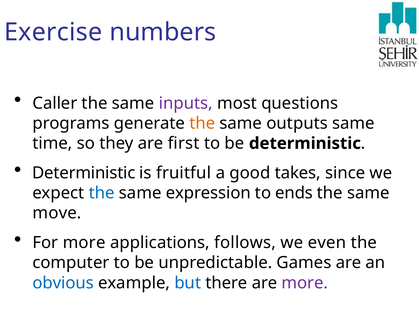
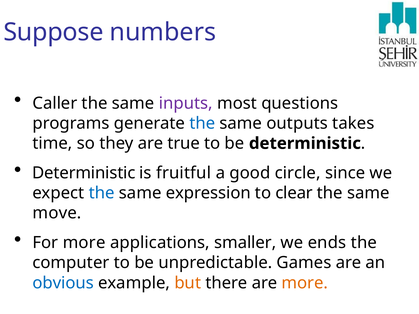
Exercise: Exercise -> Suppose
the at (202, 123) colour: orange -> blue
outputs same: same -> takes
first: first -> true
takes: takes -> circle
ends: ends -> clear
follows: follows -> smaller
even: even -> ends
but colour: blue -> orange
more at (305, 283) colour: purple -> orange
